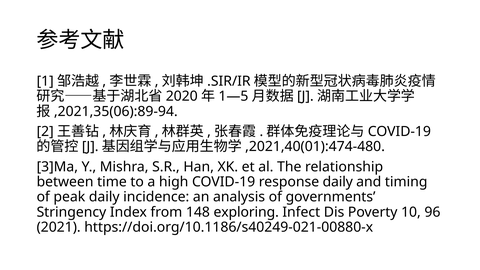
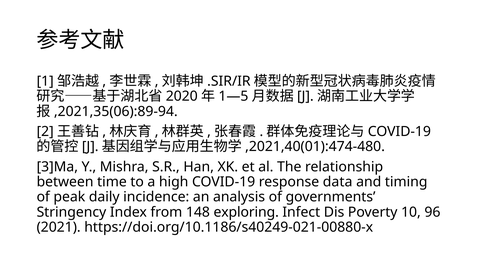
response daily: daily -> data
